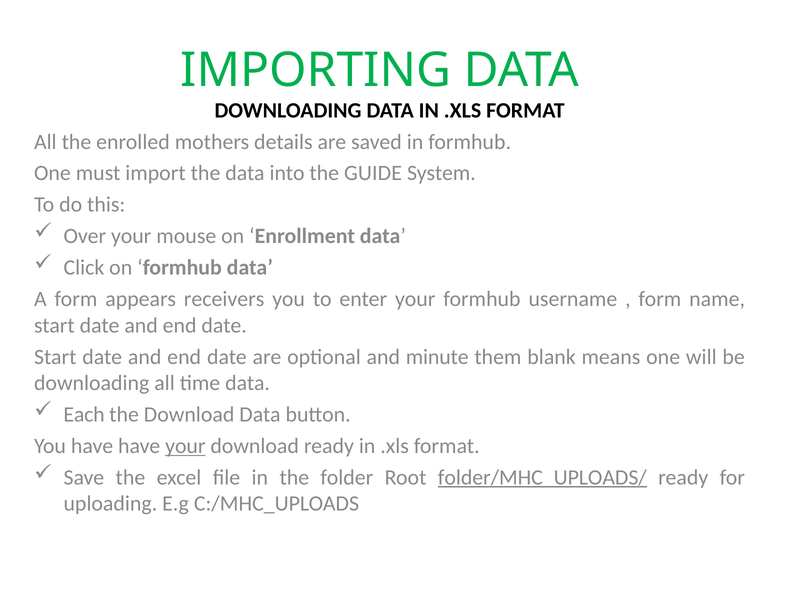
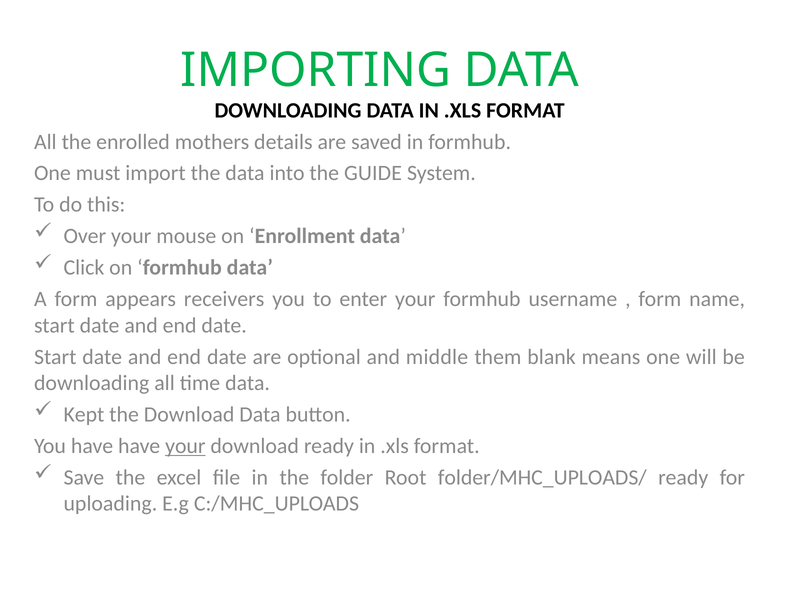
minute: minute -> middle
Each: Each -> Kept
folder/MHC_UPLOADS/ underline: present -> none
